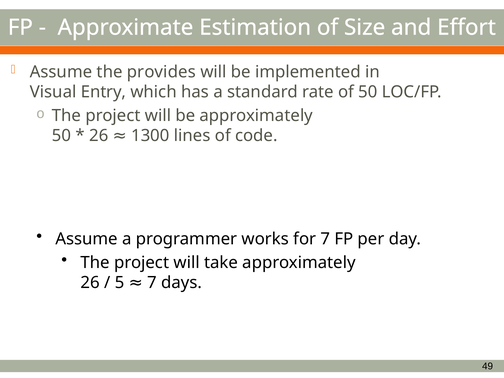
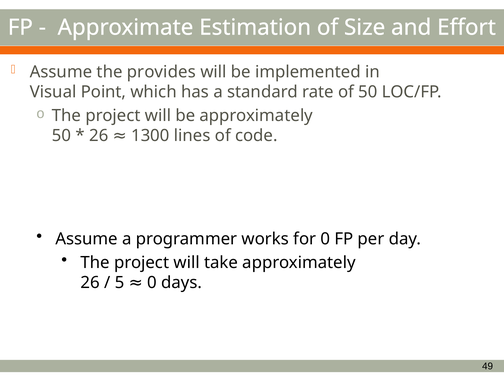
Entry: Entry -> Point
for 7: 7 -> 0
5 7: 7 -> 0
